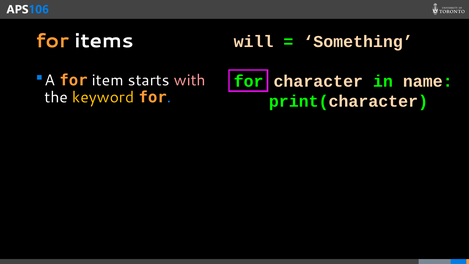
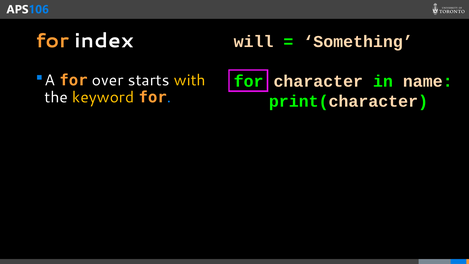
items: items -> index
item: item -> over
with colour: pink -> yellow
